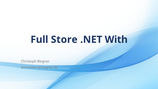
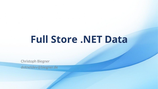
With: With -> Data
